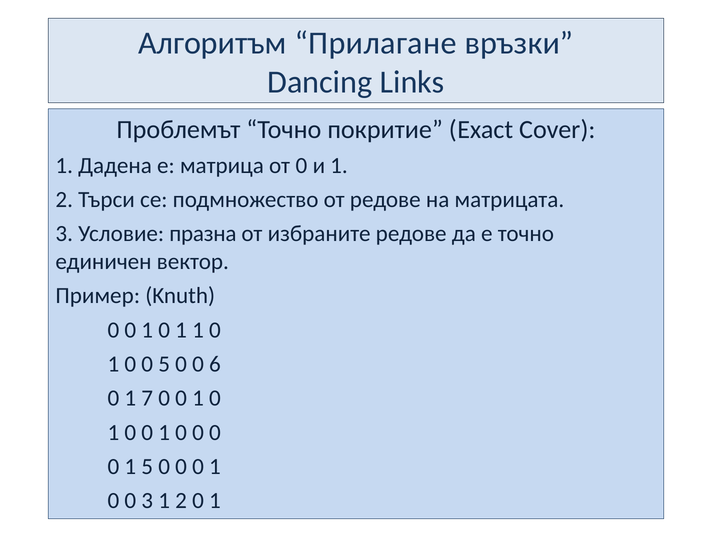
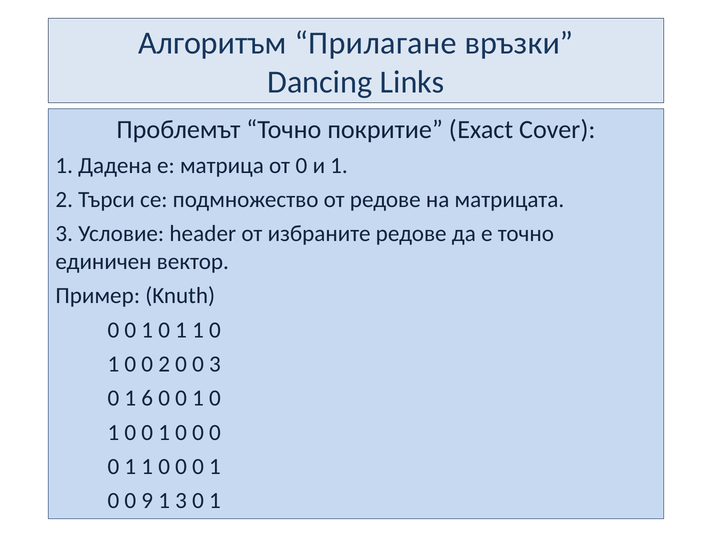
празна: празна -> header
0 5: 5 -> 2
0 6: 6 -> 3
7: 7 -> 6
5 at (147, 467): 5 -> 1
0 3: 3 -> 9
2 at (181, 501): 2 -> 3
